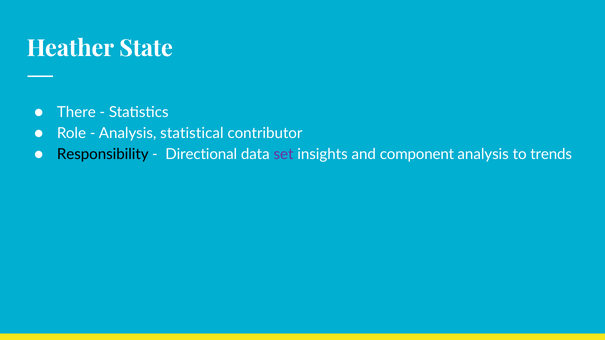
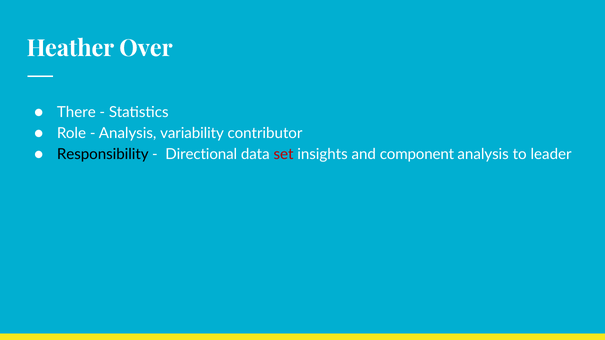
State: State -> Over
statistical: statistical -> variability
set colour: purple -> red
trends: trends -> leader
